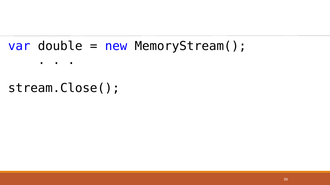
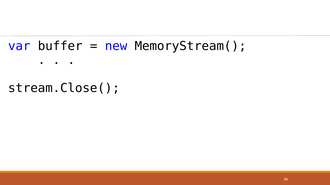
double: double -> buffer
